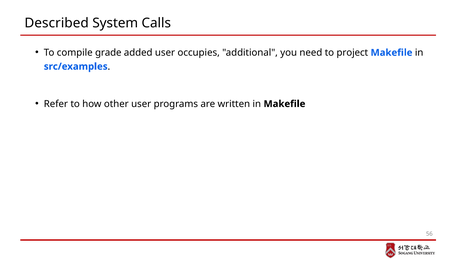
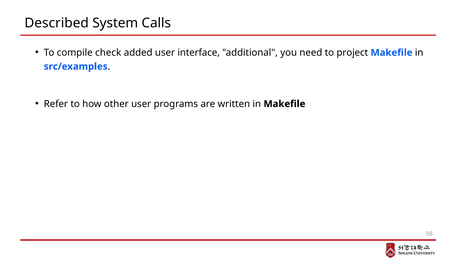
grade: grade -> check
occupies: occupies -> interface
